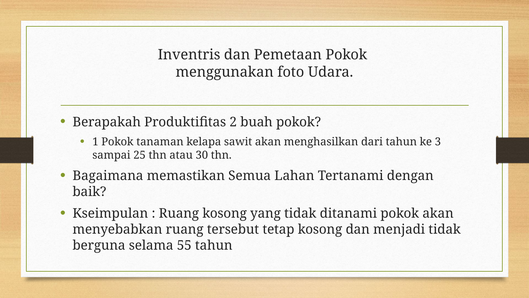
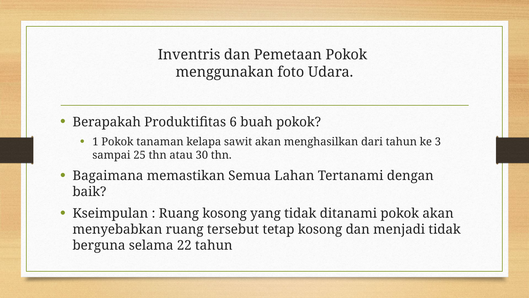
2: 2 -> 6
55: 55 -> 22
